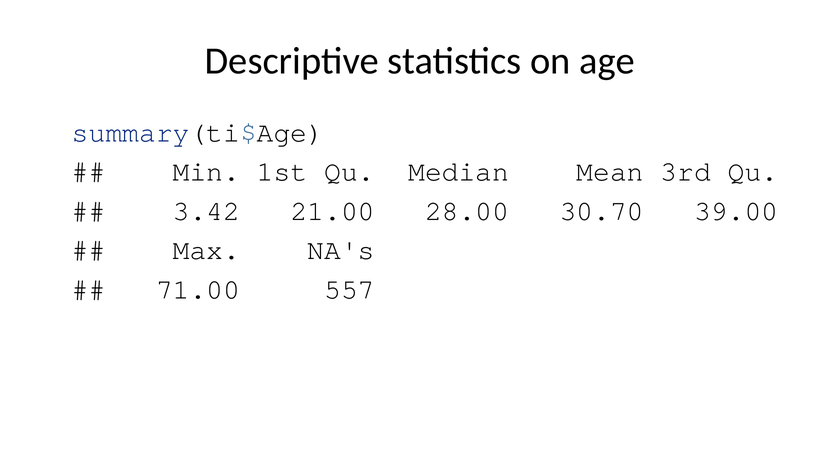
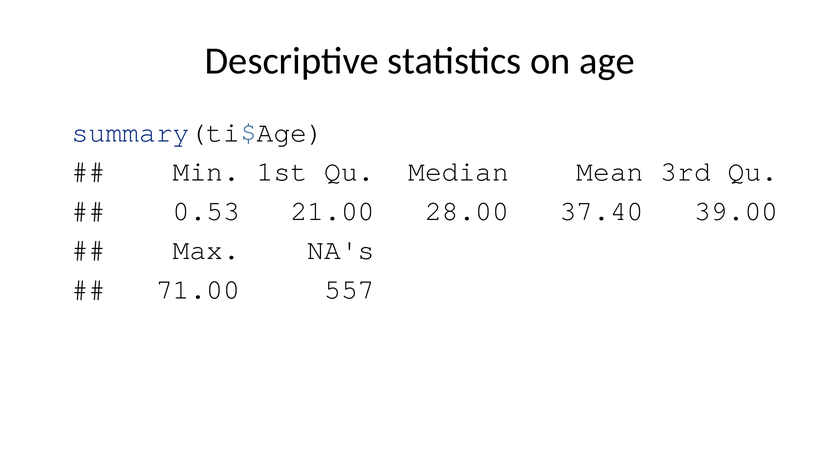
3.42: 3.42 -> 0.53
30.70: 30.70 -> 37.40
